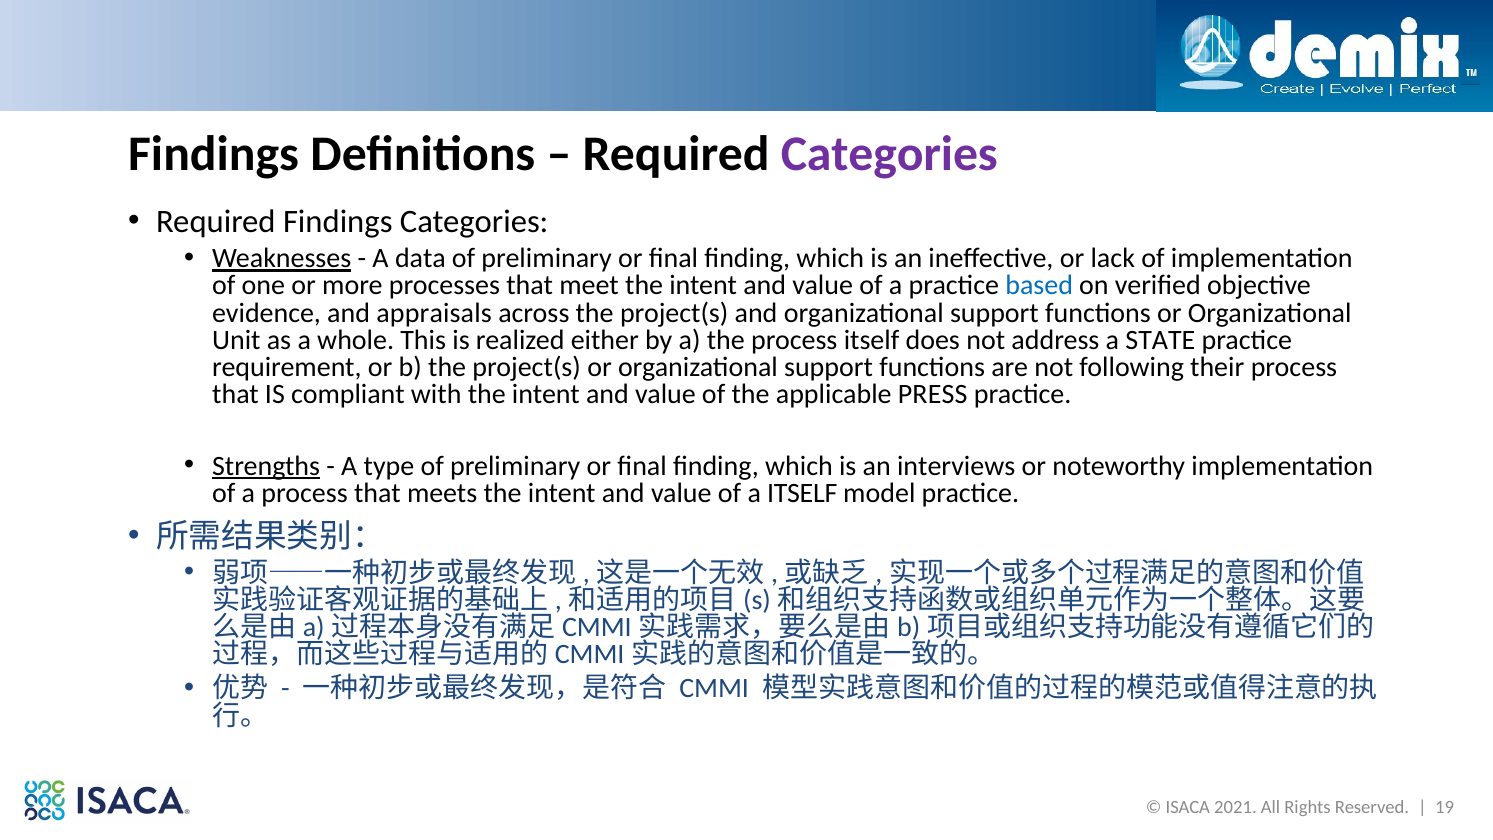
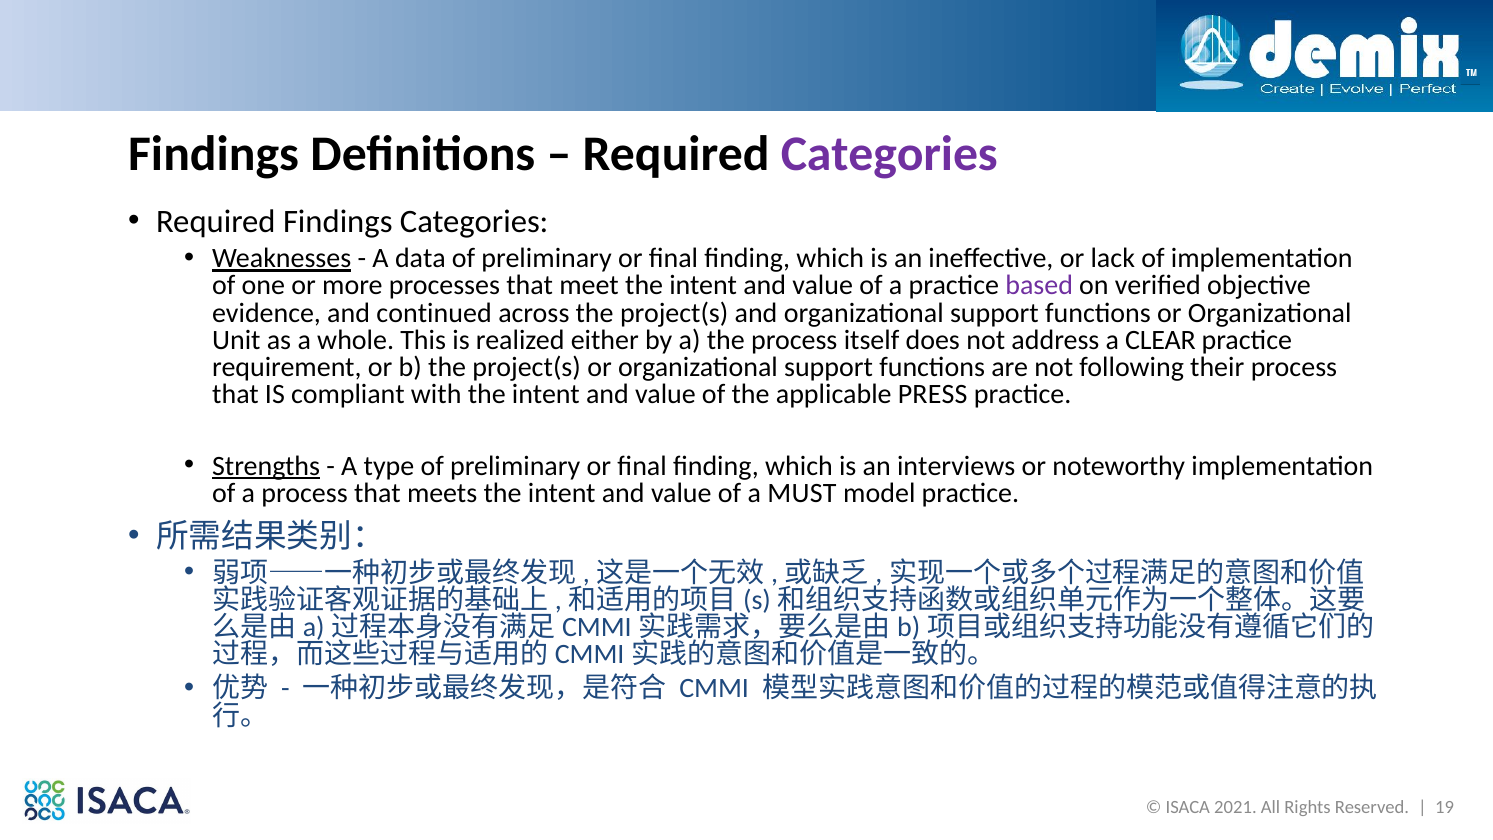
based colour: blue -> purple
appraisals: appraisals -> continued
STATE: STATE -> CLEAR
a ITSELF: ITSELF -> MUST
